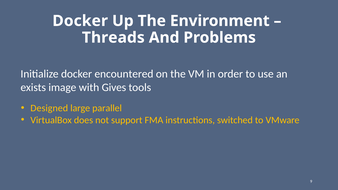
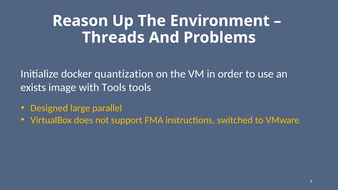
Docker at (80, 21): Docker -> Reason
encountered: encountered -> quantization
with Gives: Gives -> Tools
